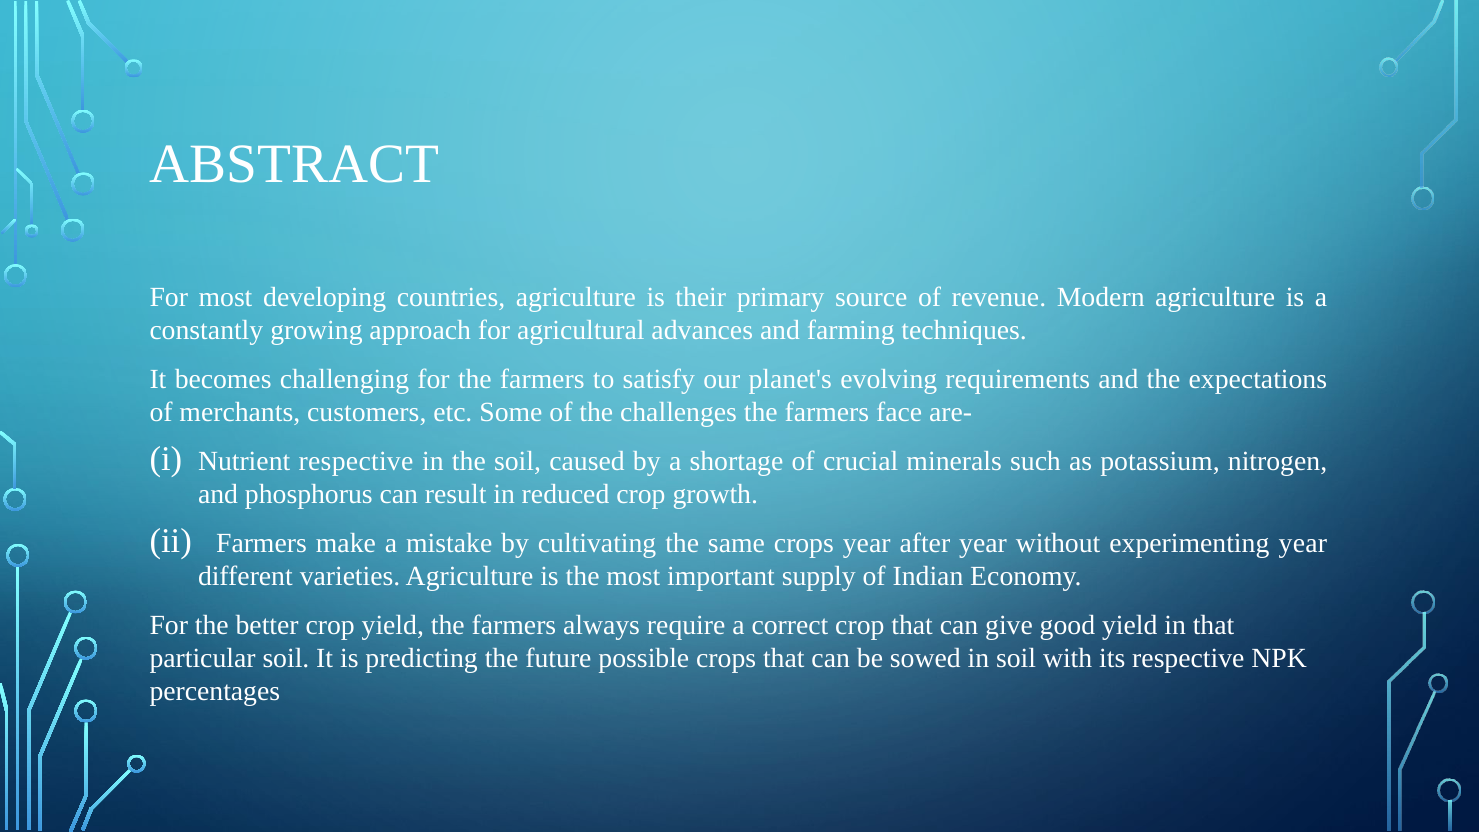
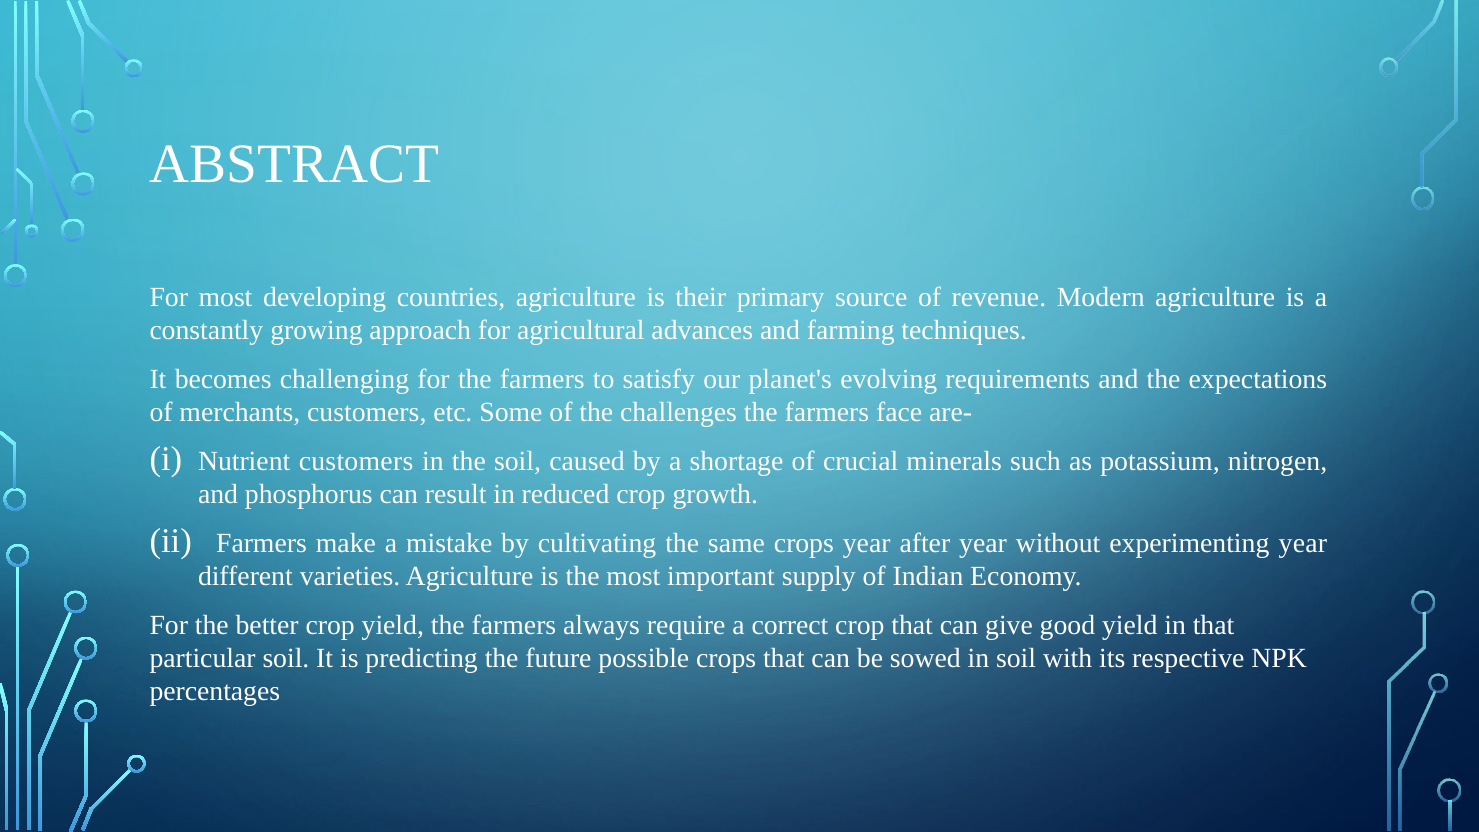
Nutrient respective: respective -> customers
